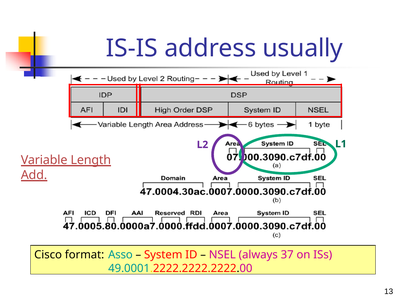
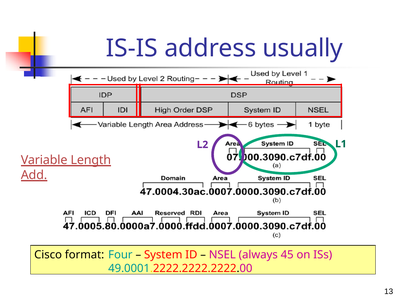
Asso: Asso -> Four
37: 37 -> 45
